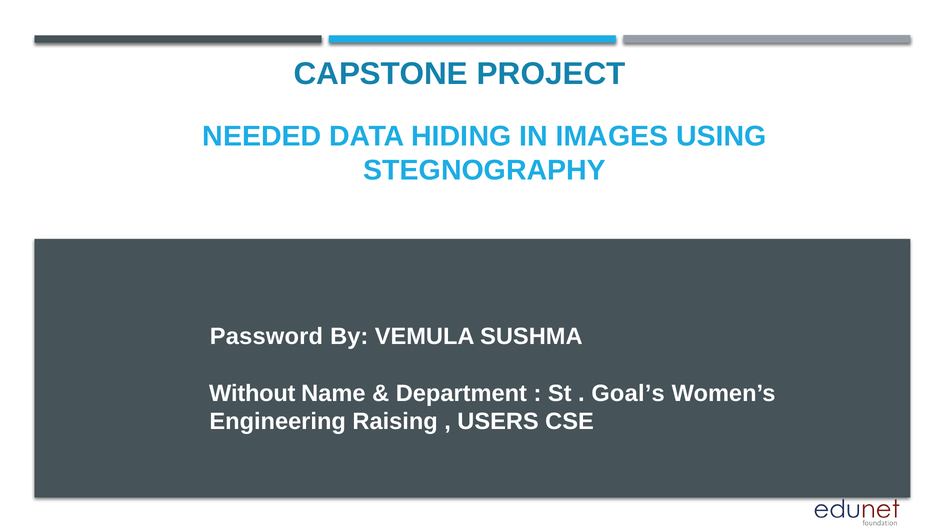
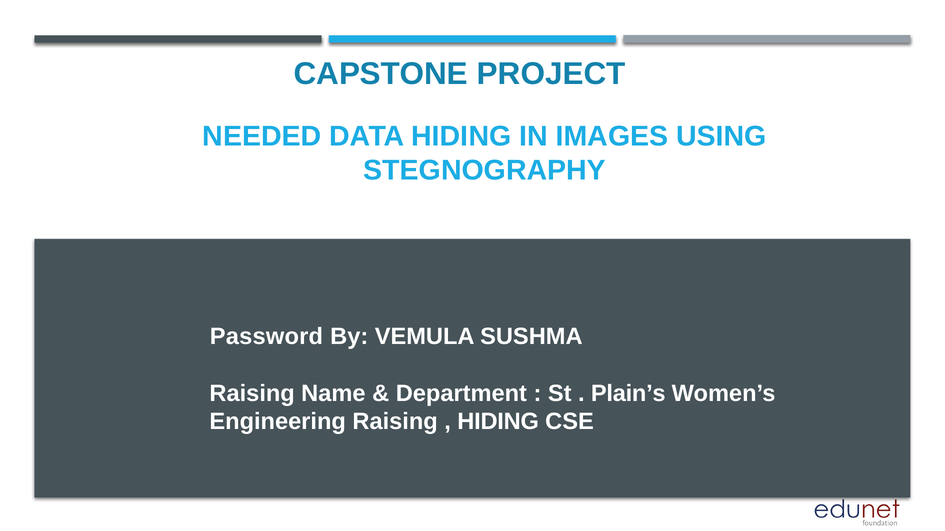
Without at (252, 394): Without -> Raising
Goal’s: Goal’s -> Plain’s
USERS at (498, 422): USERS -> HIDING
